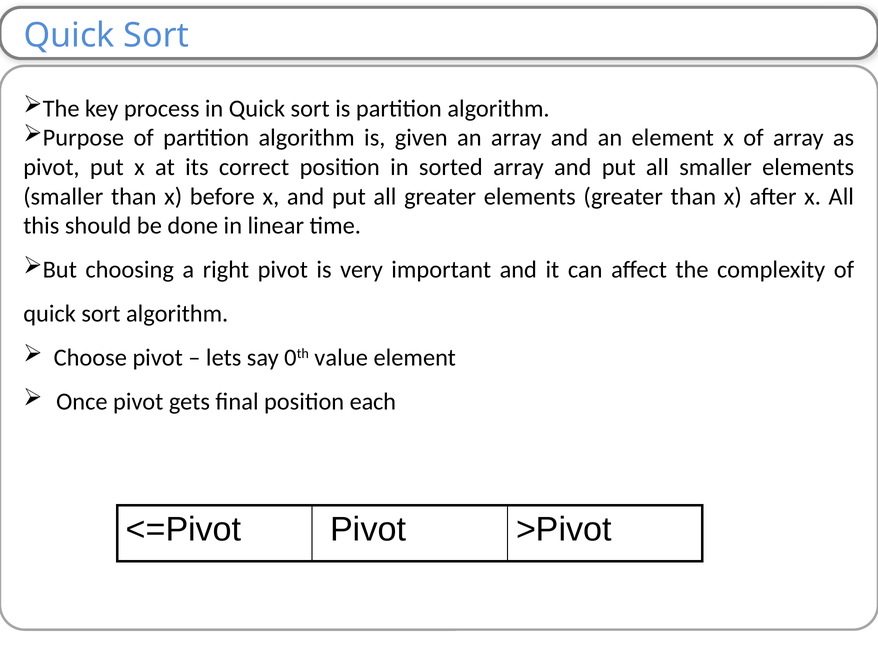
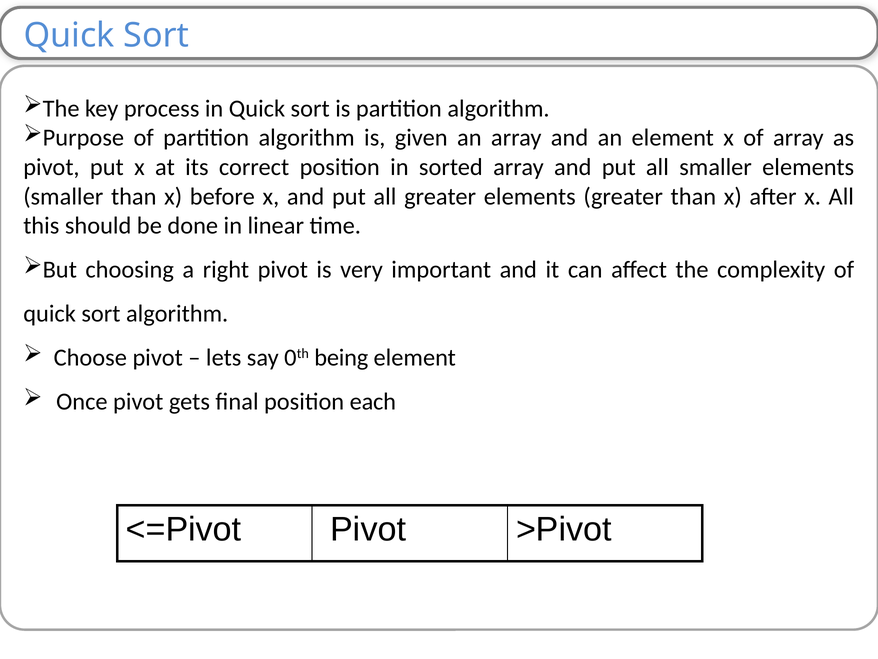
value: value -> being
